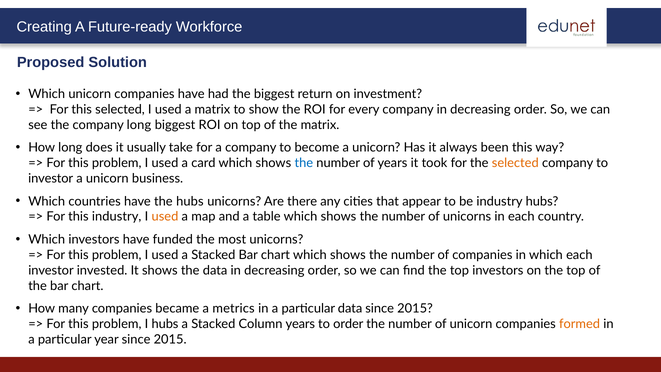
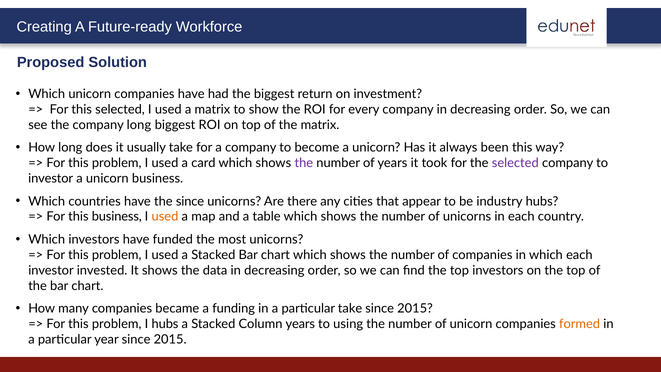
the at (304, 163) colour: blue -> purple
selected at (515, 163) colour: orange -> purple
the hubs: hubs -> since
this industry: industry -> business
metrics: metrics -> funding
particular data: data -> take
to order: order -> using
